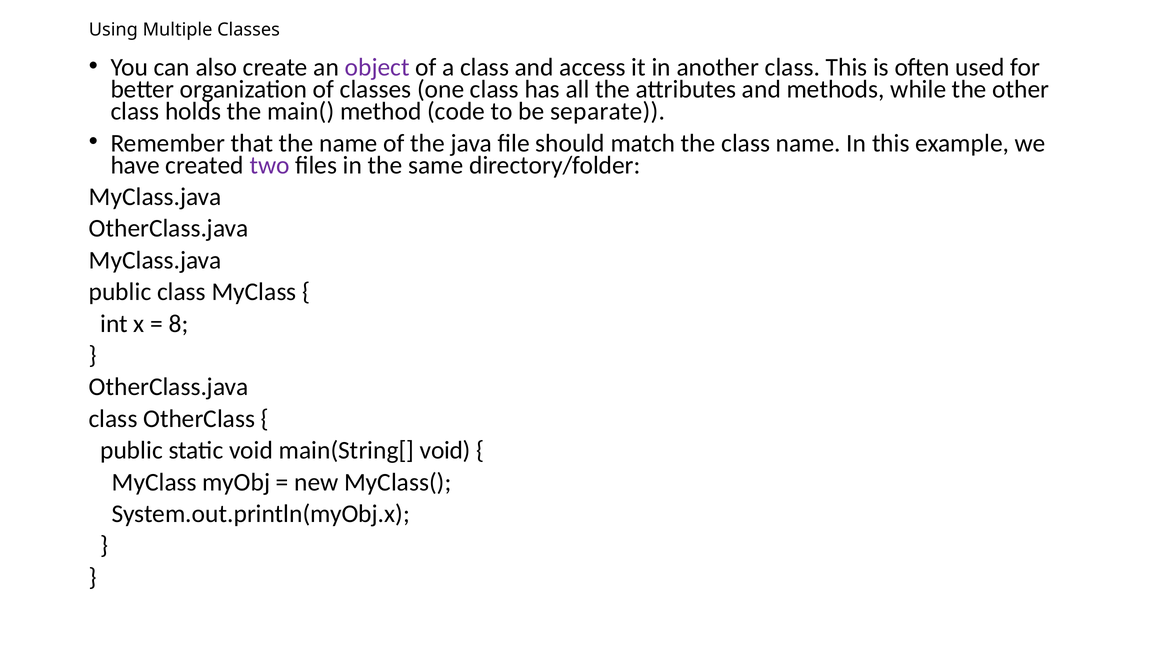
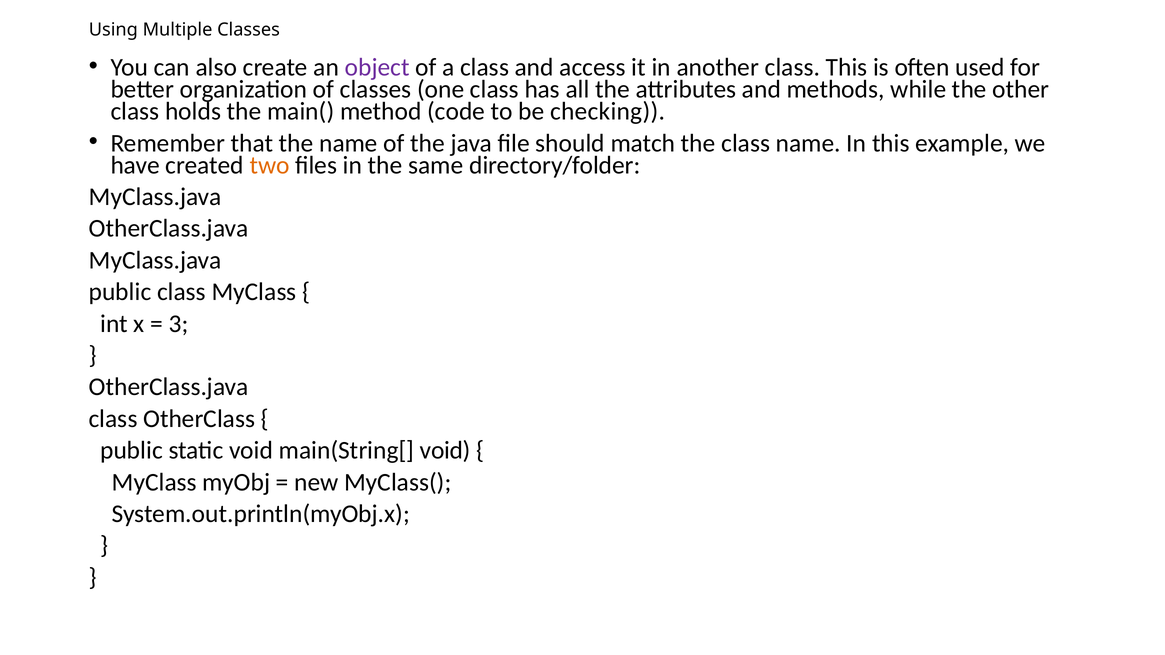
separate: separate -> checking
two colour: purple -> orange
8: 8 -> 3
